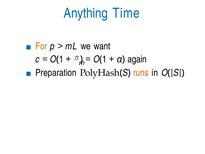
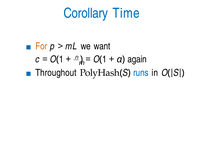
Anything: Anything -> Corollary
Preparation: Preparation -> Throughout
runs colour: orange -> blue
